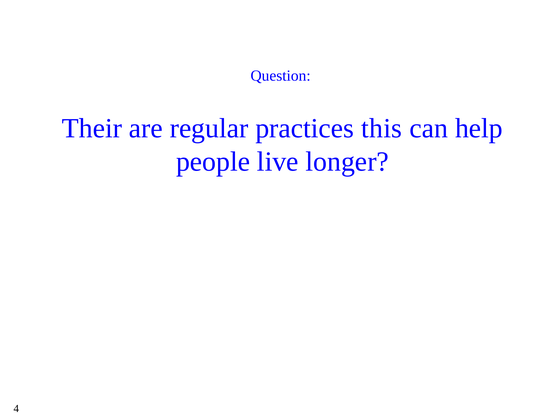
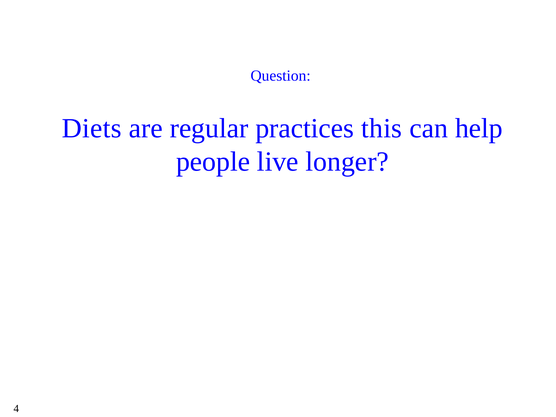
Their: Their -> Diets
